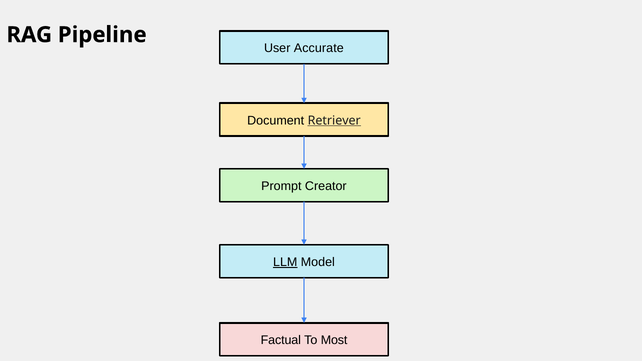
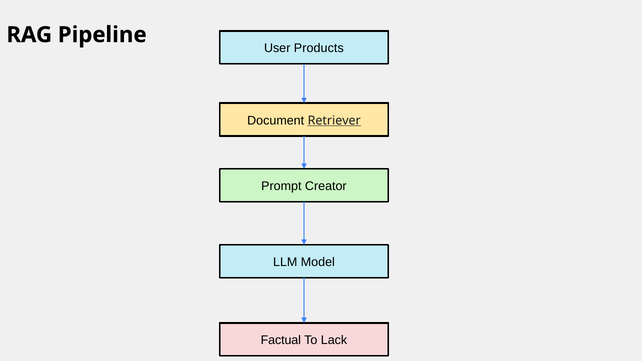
Accurate: Accurate -> Products
LLM underline: present -> none
Most: Most -> Lack
